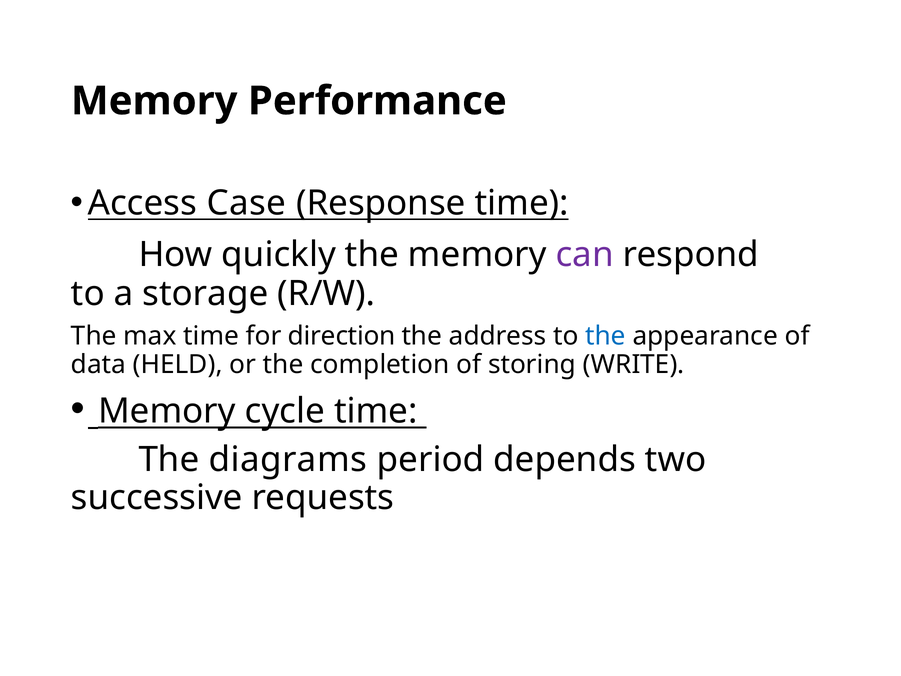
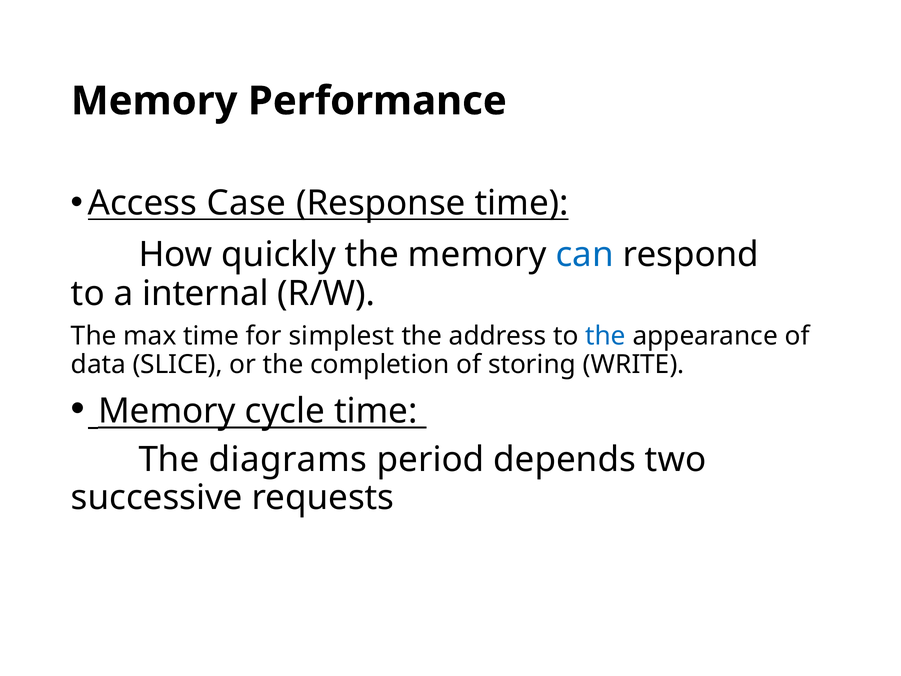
can colour: purple -> blue
storage: storage -> internal
direction: direction -> simplest
HELD: HELD -> SLICE
